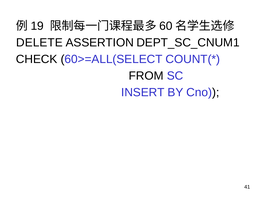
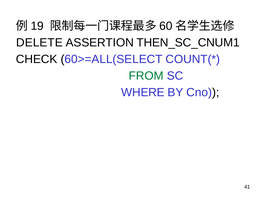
DEPT_SC_CNUM1: DEPT_SC_CNUM1 -> THEN_SC_CNUM1
FROM colour: black -> green
INSERT: INSERT -> WHERE
